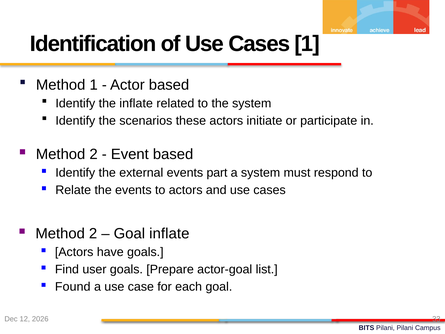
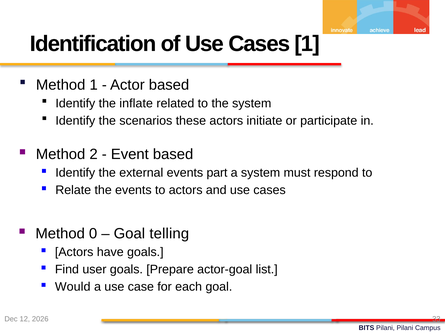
2 at (93, 233): 2 -> 0
Goal inflate: inflate -> telling
Found: Found -> Would
